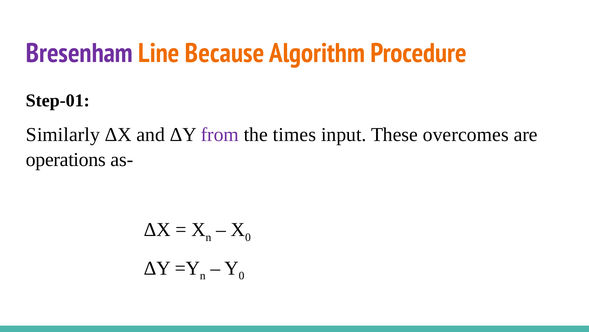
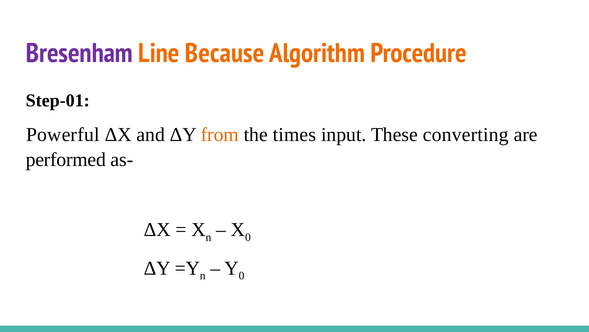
Similarly: Similarly -> Powerful
from colour: purple -> orange
overcomes: overcomes -> converting
operations: operations -> performed
